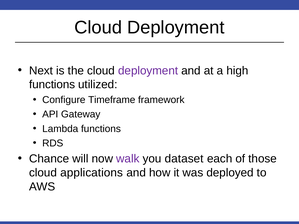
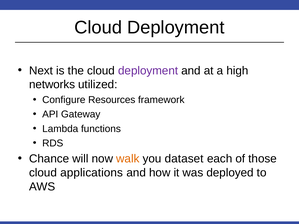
functions at (52, 85): functions -> networks
Timeframe: Timeframe -> Resources
walk colour: purple -> orange
